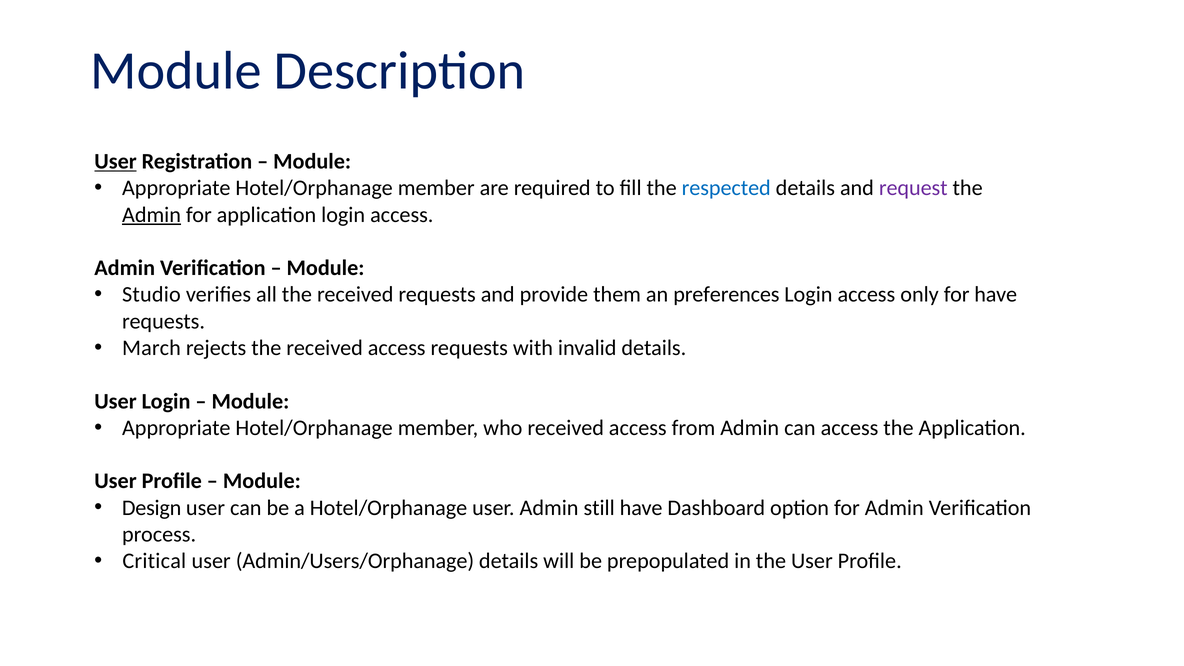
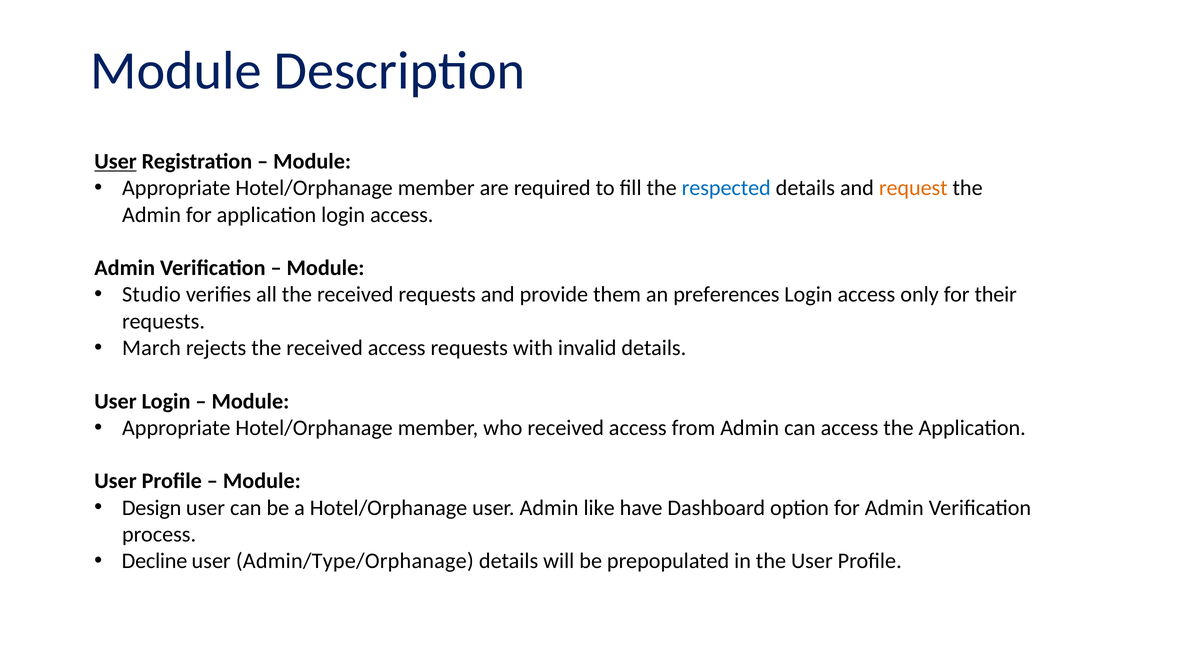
request colour: purple -> orange
Admin at (152, 215) underline: present -> none
for have: have -> their
still: still -> like
Critical: Critical -> Decline
Admin/Users/Orphanage: Admin/Users/Orphanage -> Admin/Type/Orphanage
